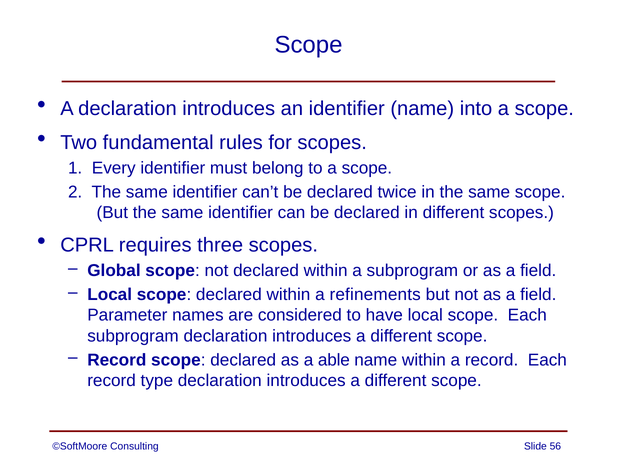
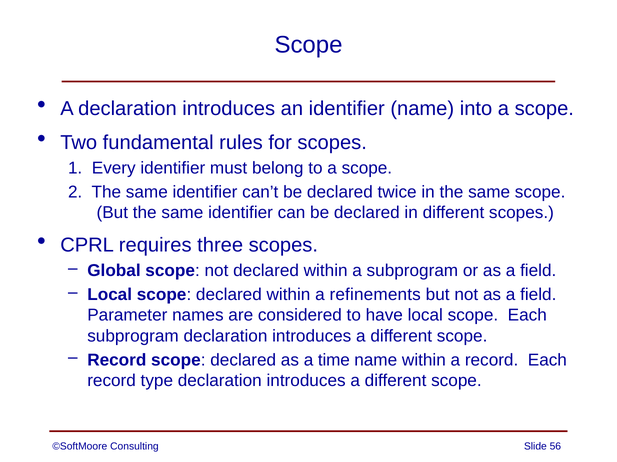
able: able -> time
